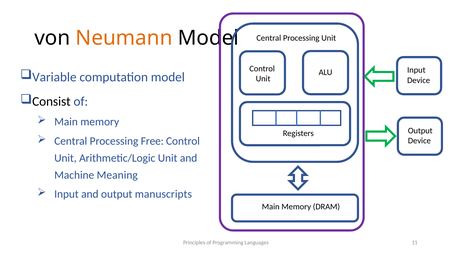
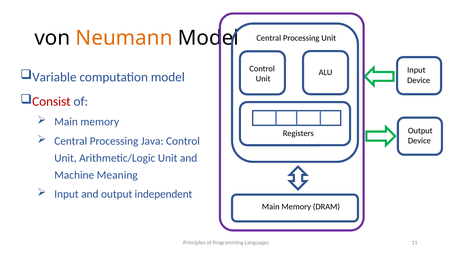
Consist colour: black -> red
Free: Free -> Java
manuscripts: manuscripts -> independent
